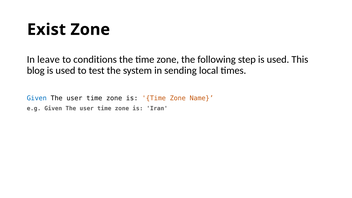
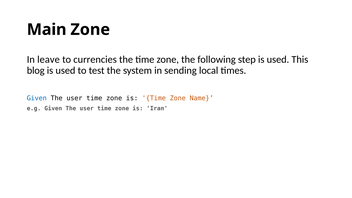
Exist: Exist -> Main
conditions: conditions -> currencies
